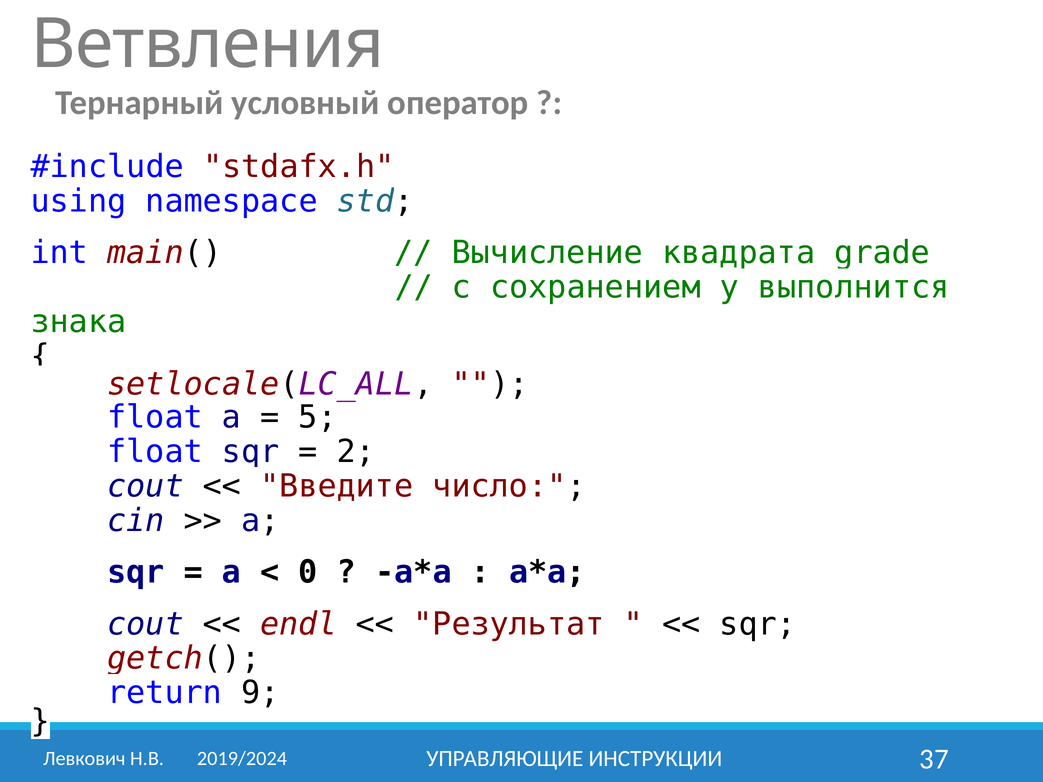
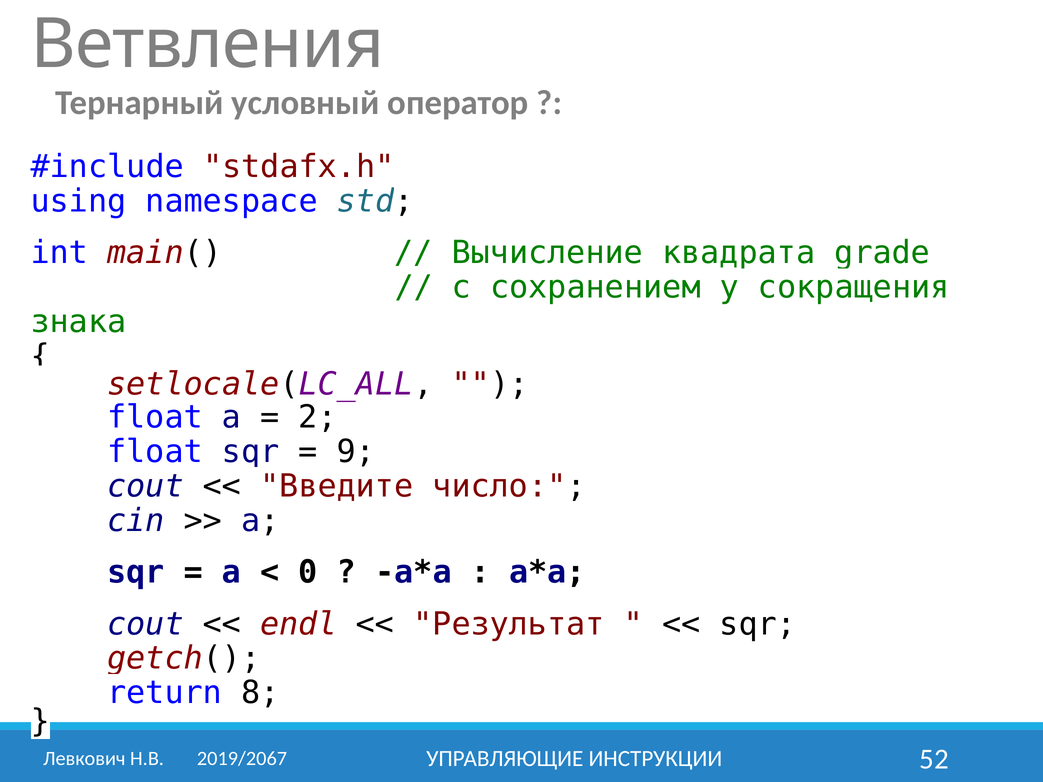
выполнится: выполнится -> сокращения
5: 5 -> 2
2: 2 -> 9
9: 9 -> 8
37: 37 -> 52
2019/2024: 2019/2024 -> 2019/2067
